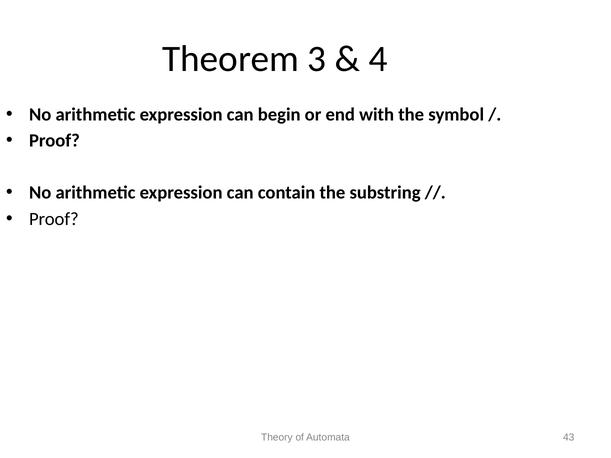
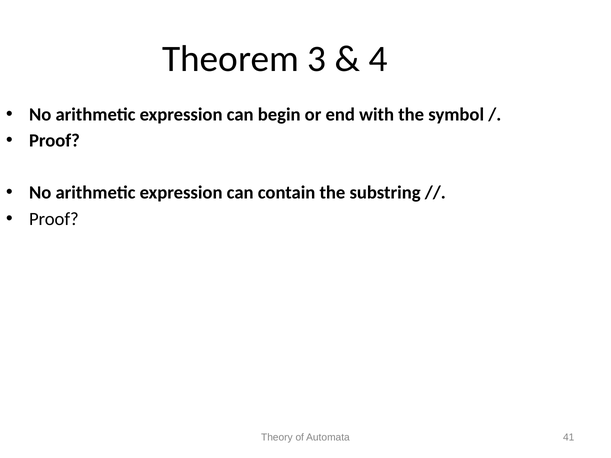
43: 43 -> 41
